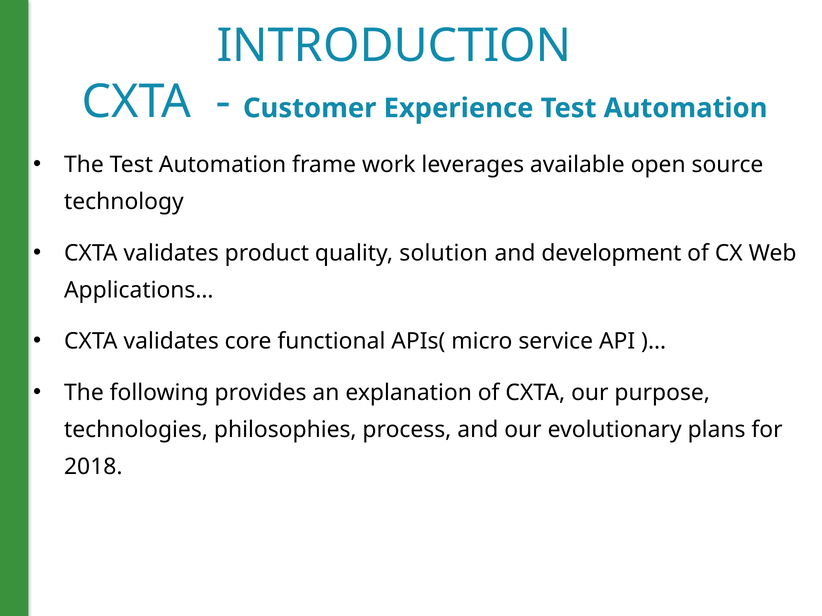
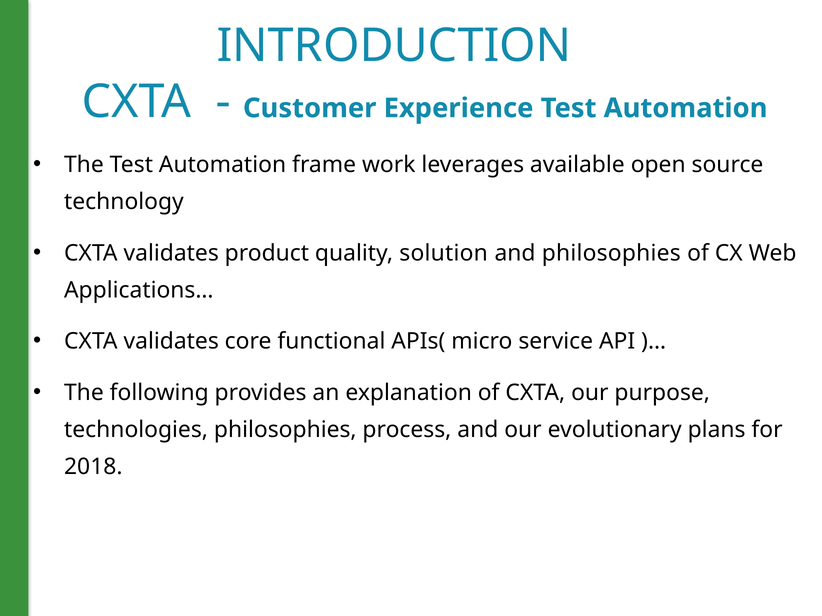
and development: development -> philosophies
